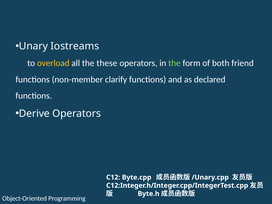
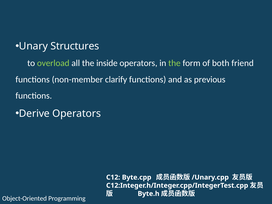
Iostreams: Iostreams -> Structures
overload colour: yellow -> light green
these: these -> inside
declared: declared -> previous
